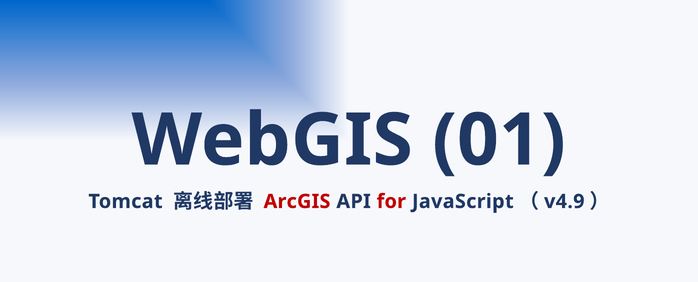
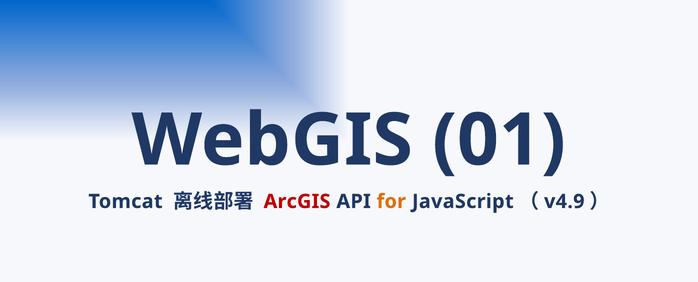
for colour: red -> orange
